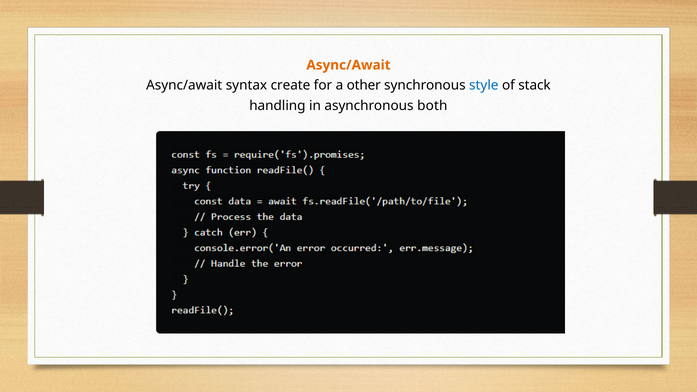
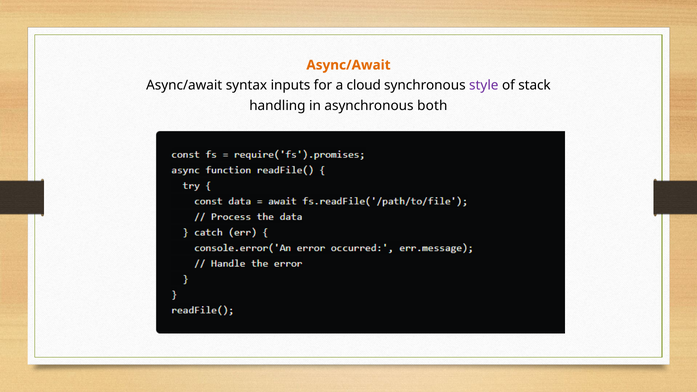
create: create -> inputs
other: other -> cloud
style colour: blue -> purple
